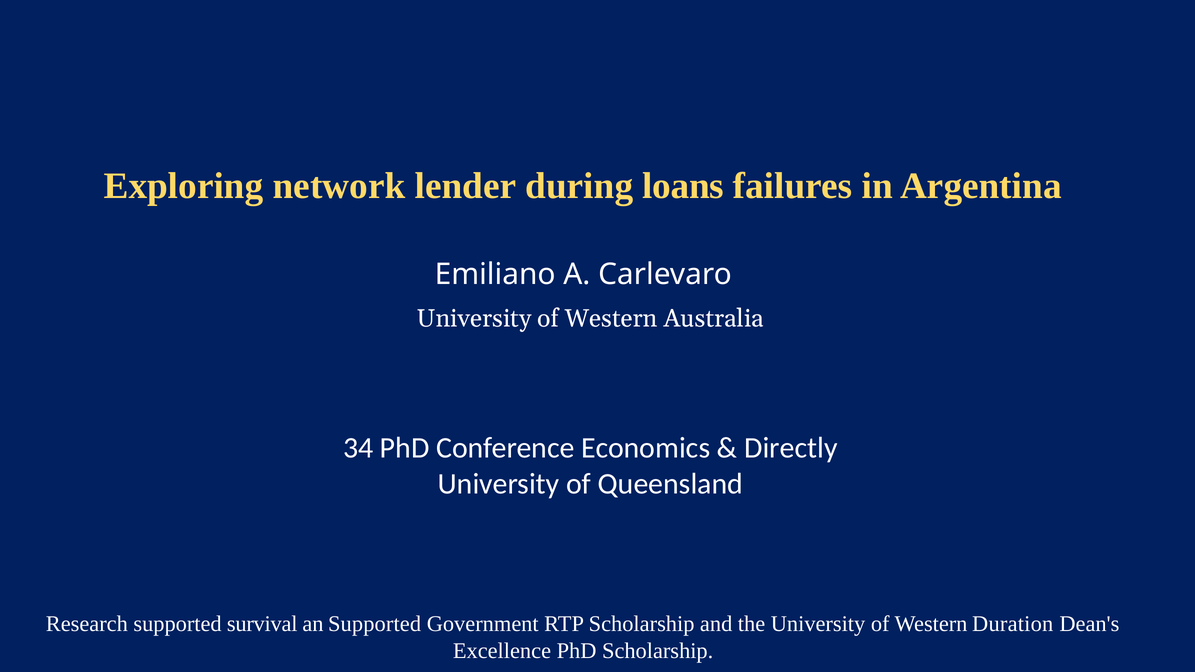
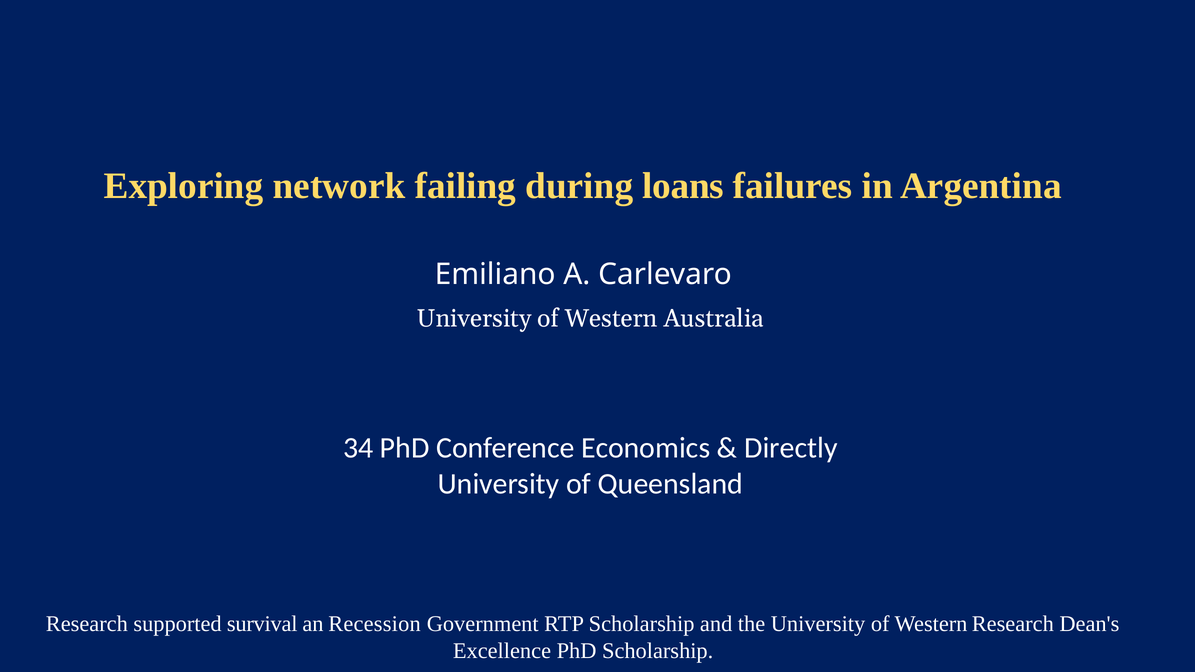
lender: lender -> failing
an Supported: Supported -> Recession
Western Duration: Duration -> Research
